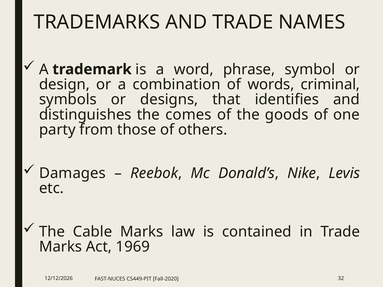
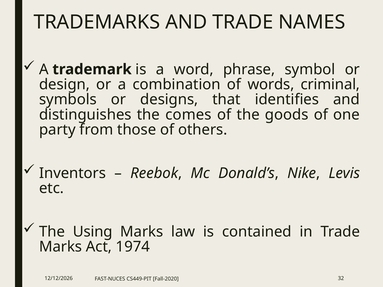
Damages: Damages -> Inventors
Cable: Cable -> Using
1969: 1969 -> 1974
